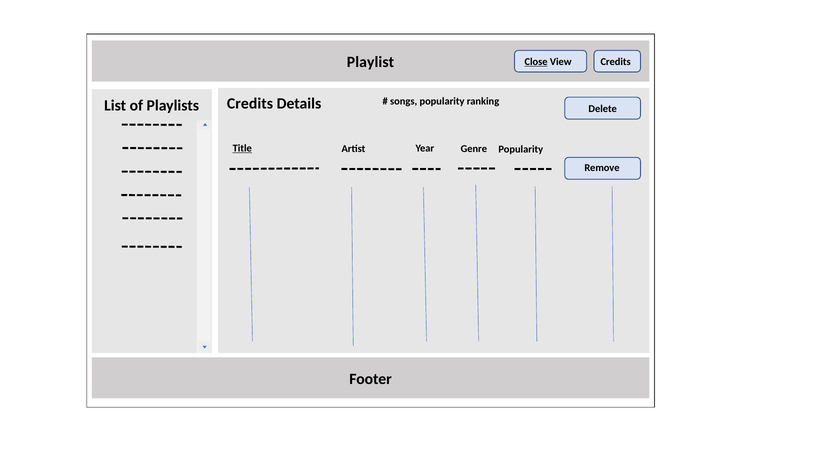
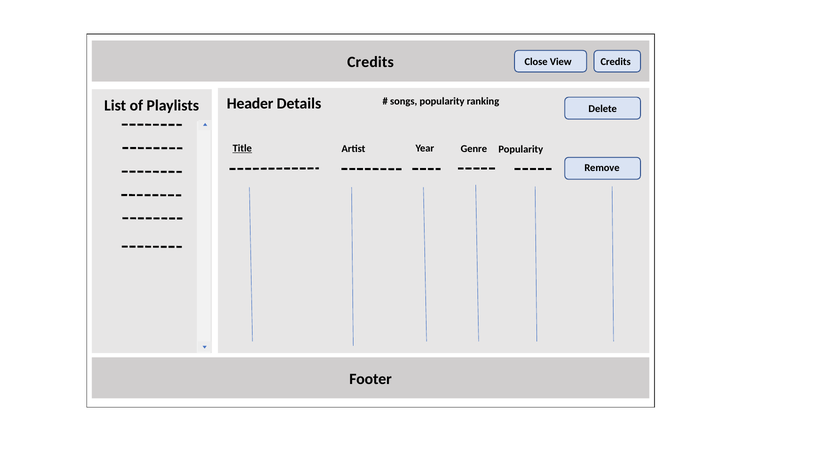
Playlist at (370, 62): Playlist -> Credits
Close underline: present -> none
Credits at (250, 104): Credits -> Header
